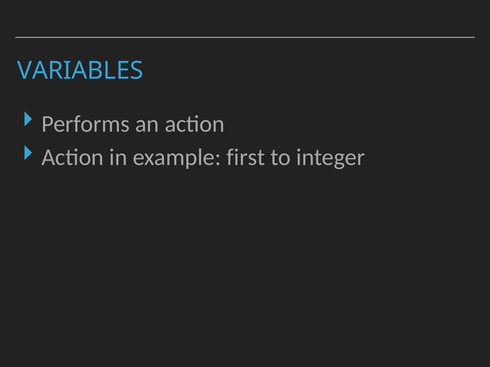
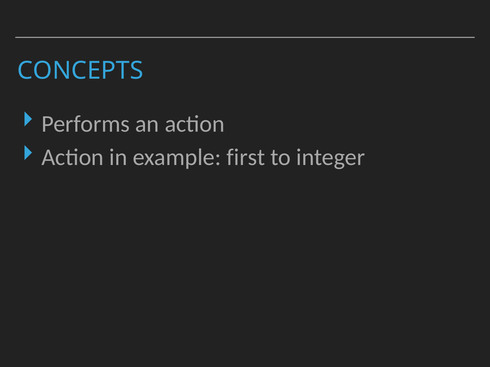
VARIABLES: VARIABLES -> CONCEPTS
